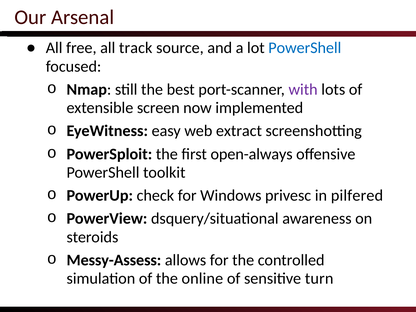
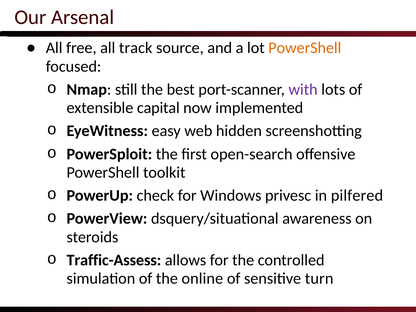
PowerShell at (305, 48) colour: blue -> orange
screen: screen -> capital
extract: extract -> hidden
open-always: open-always -> open-search
Messy-Assess: Messy-Assess -> Traffic-Assess
